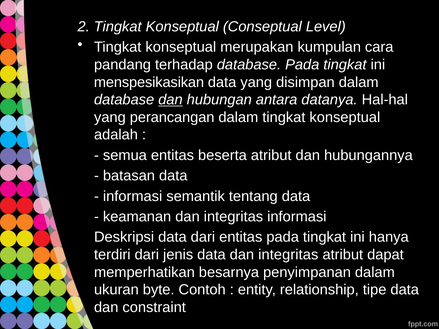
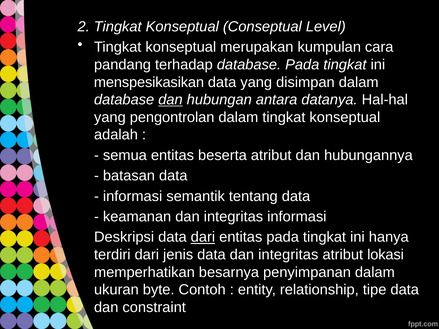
perancangan: perancangan -> pengontrolan
dari at (203, 237) underline: none -> present
dapat: dapat -> lokasi
